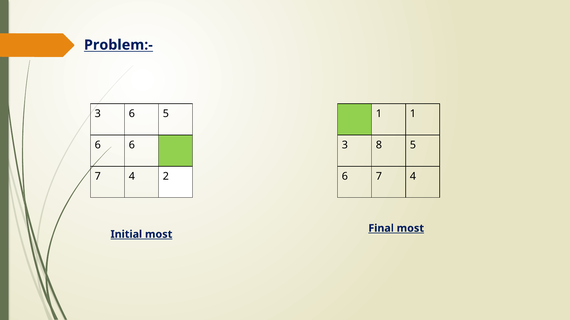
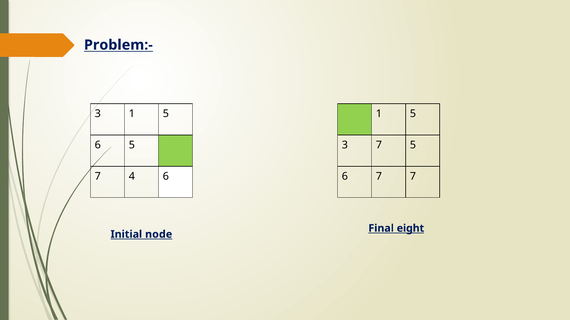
3 6: 6 -> 1
1 at (413, 114): 1 -> 5
6 6: 6 -> 5
3 8: 8 -> 7
4 2: 2 -> 6
4 at (413, 177): 4 -> 7
Final most: most -> eight
Initial most: most -> node
